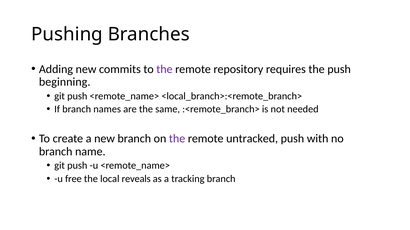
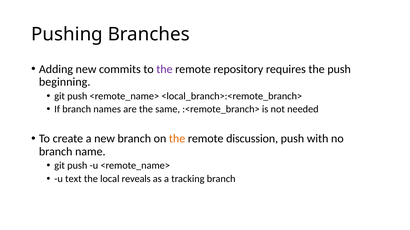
the at (177, 139) colour: purple -> orange
untracked: untracked -> discussion
free: free -> text
